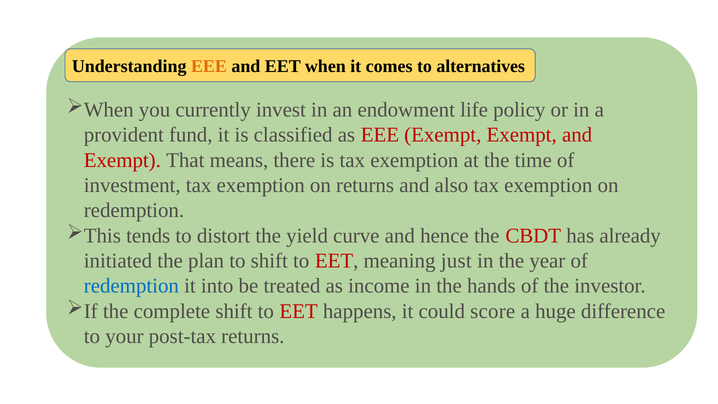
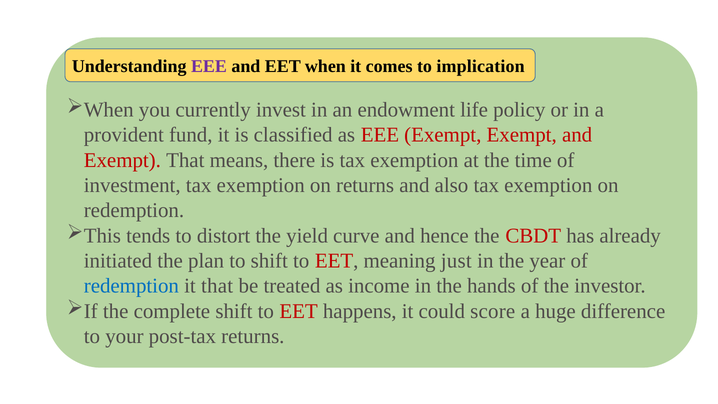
EEE at (209, 66) colour: orange -> purple
alternatives: alternatives -> implication
it into: into -> that
